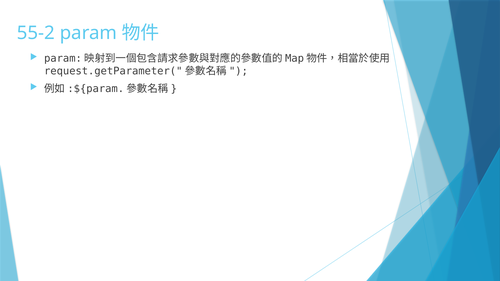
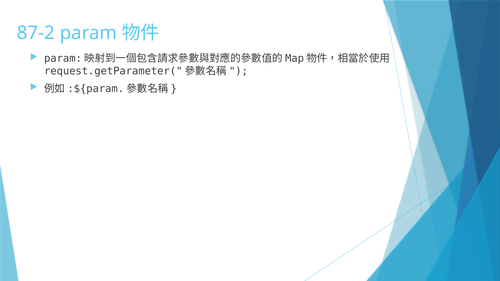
55-2: 55-2 -> 87-2
